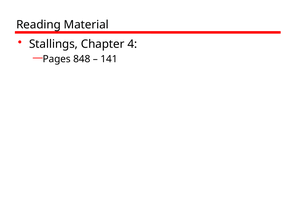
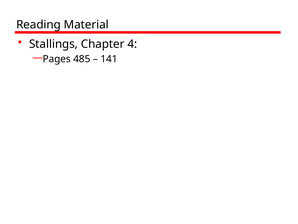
848: 848 -> 485
